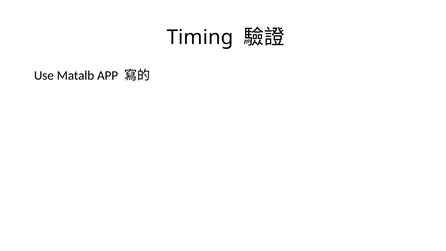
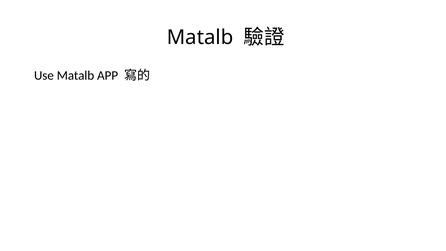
Timing at (200, 37): Timing -> Matalb
